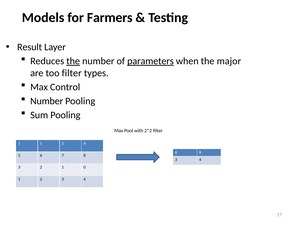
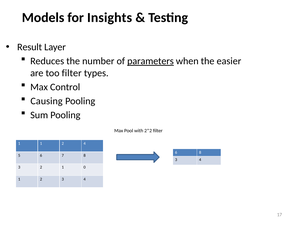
Farmers: Farmers -> Insights
the at (73, 61) underline: present -> none
major: major -> easier
Number at (47, 101): Number -> Causing
